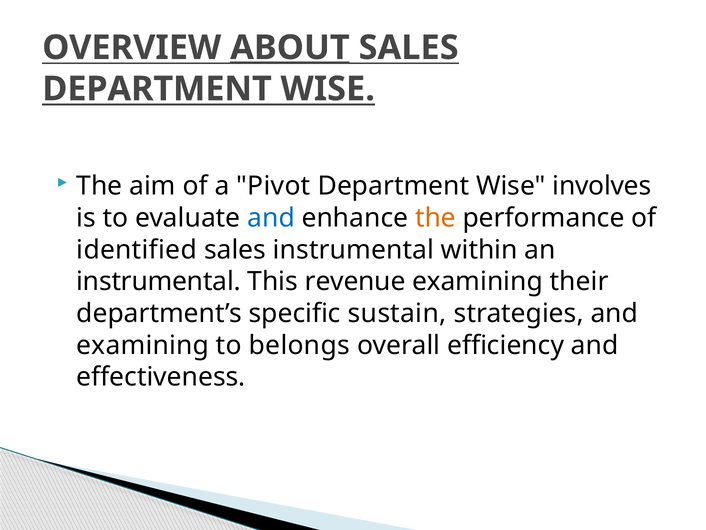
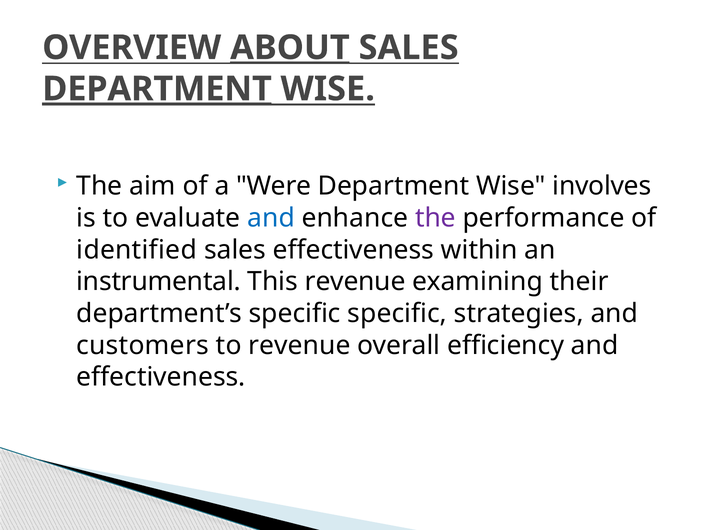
DEPARTMENT at (157, 89) underline: none -> present
Pivot: Pivot -> Were
the at (435, 218) colour: orange -> purple
sales instrumental: instrumental -> effectiveness
specific sustain: sustain -> specific
examining at (143, 345): examining -> customers
to belongs: belongs -> revenue
